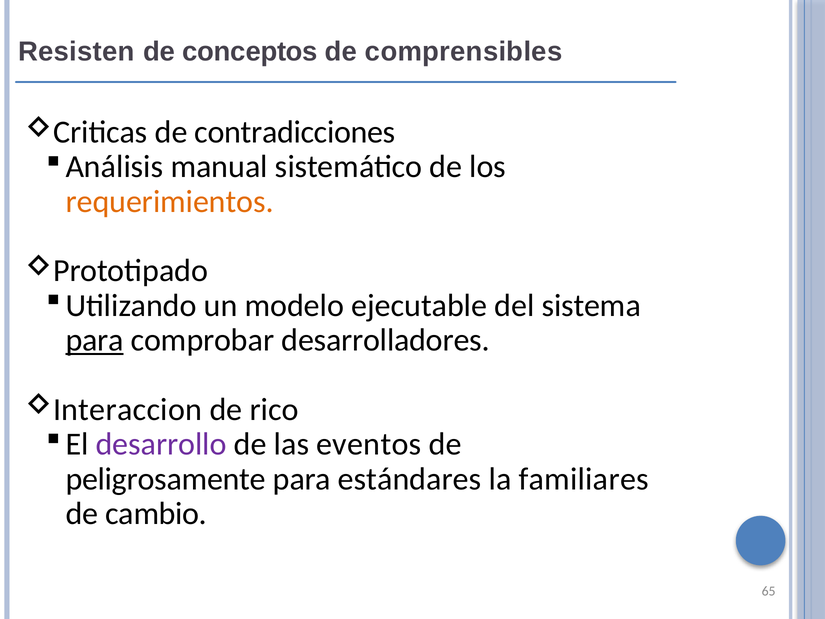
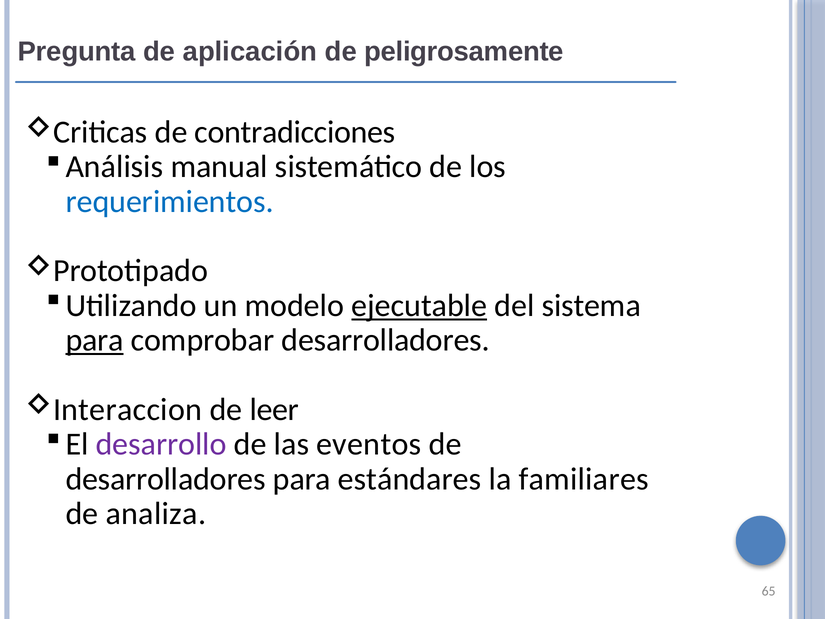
Resisten: Resisten -> Pregunta
conceptos: conceptos -> aplicación
comprensibles: comprensibles -> peligrosamente
requerimientos colour: orange -> blue
ejecutable underline: none -> present
rico: rico -> leer
peligrosamente at (166, 479): peligrosamente -> desarrolladores
cambio: cambio -> analiza
